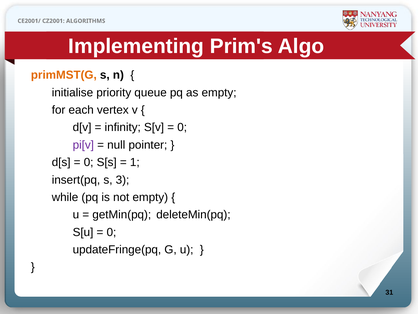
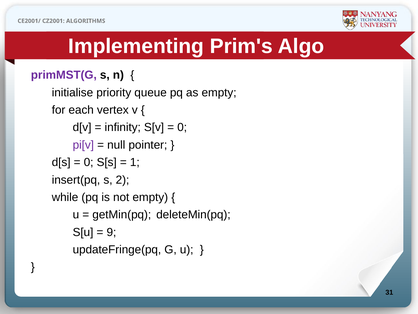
primMST(G colour: orange -> purple
3: 3 -> 2
0 at (111, 232): 0 -> 9
